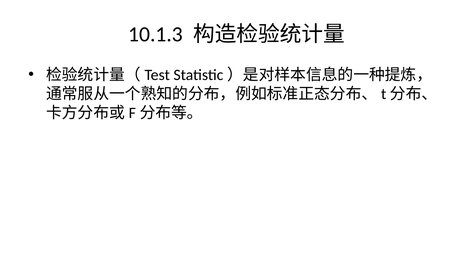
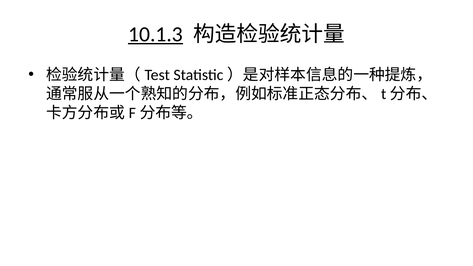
10.1.3 underline: none -> present
